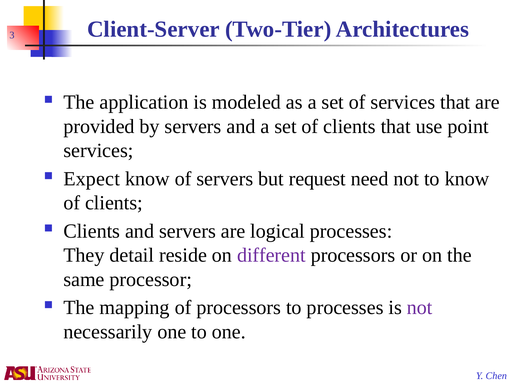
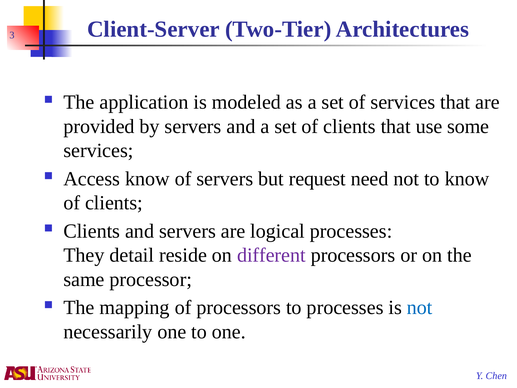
point: point -> some
Expect: Expect -> Access
not at (420, 307) colour: purple -> blue
